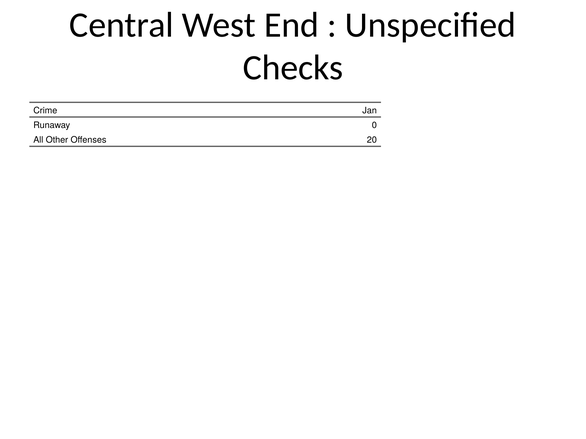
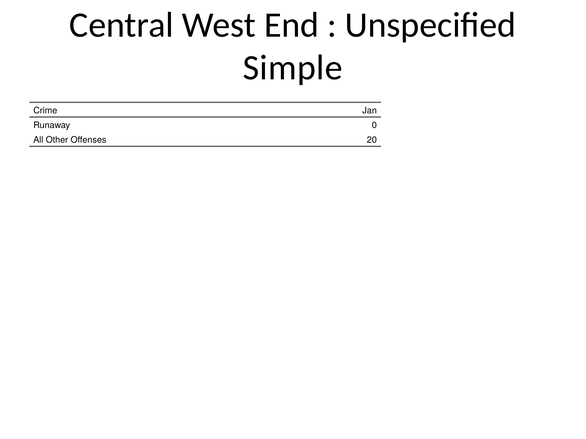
Checks: Checks -> Simple
